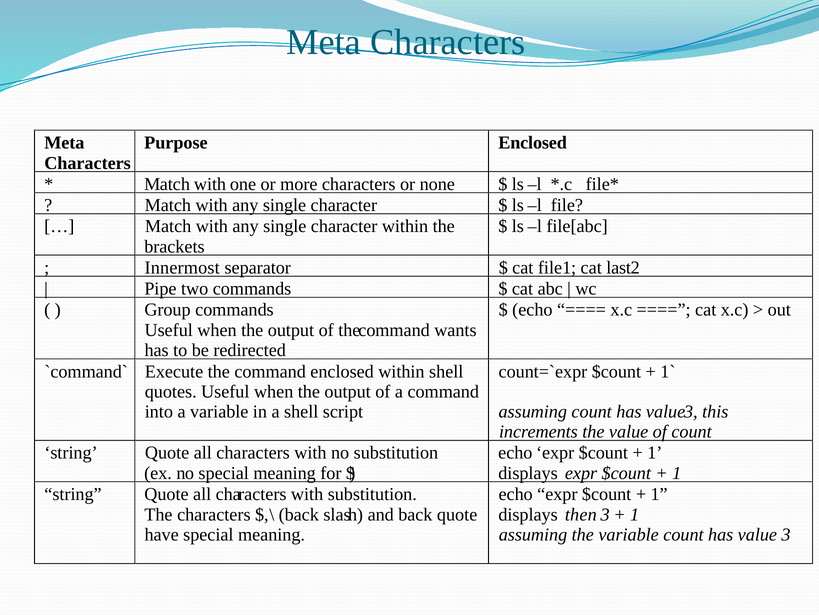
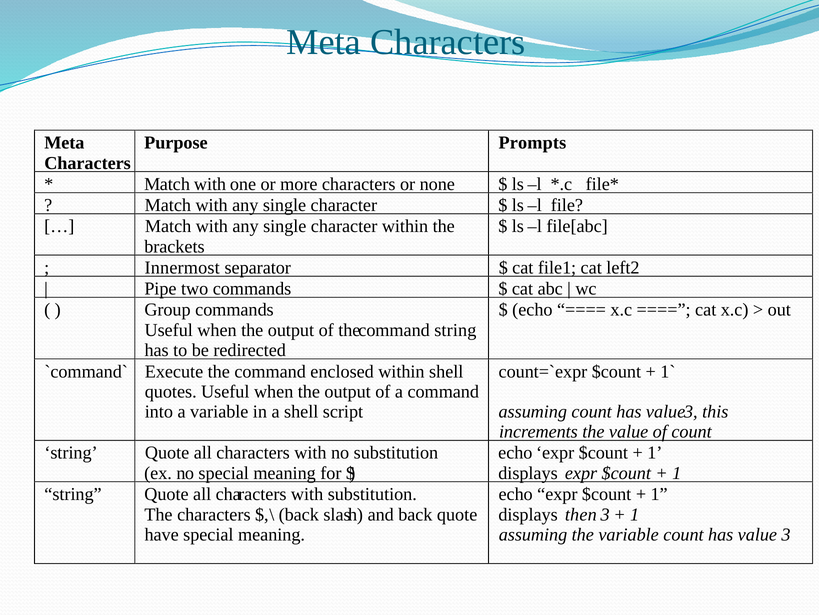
Purpose Enclosed: Enclosed -> Prompts
last2: last2 -> left2
command wants: wants -> string
